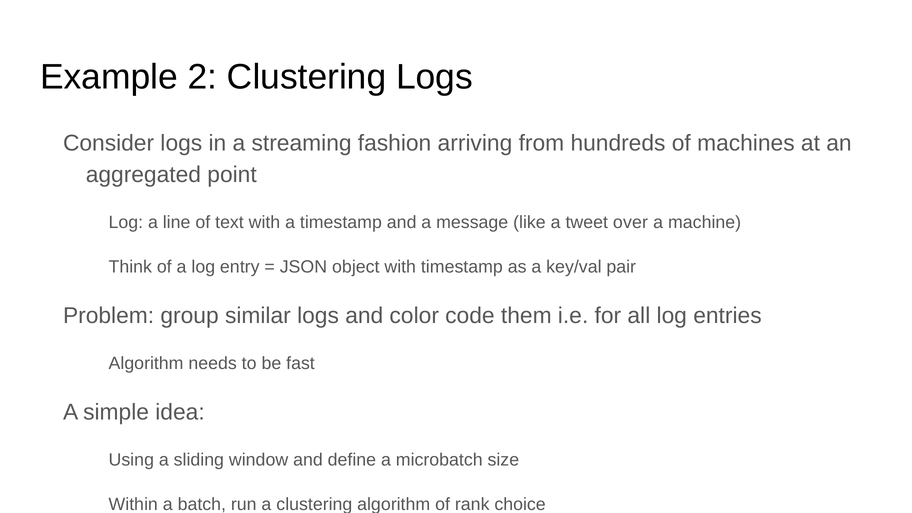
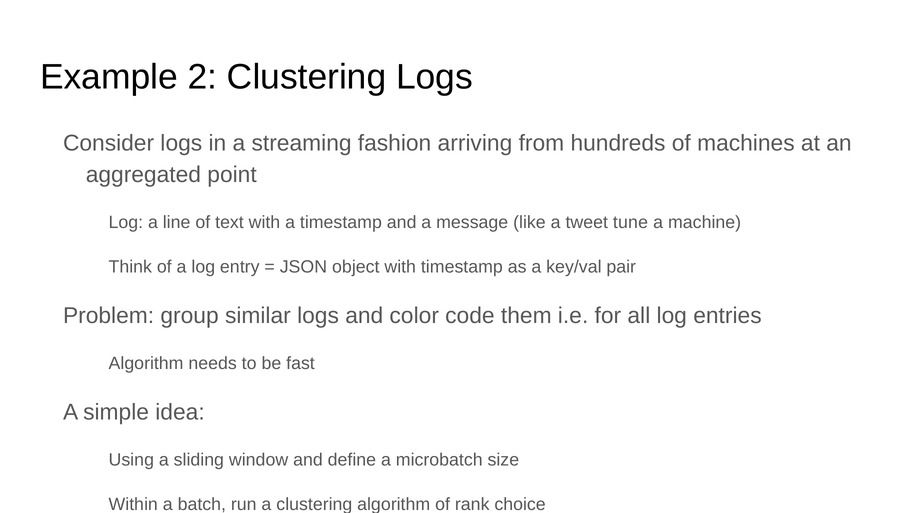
over: over -> tune
